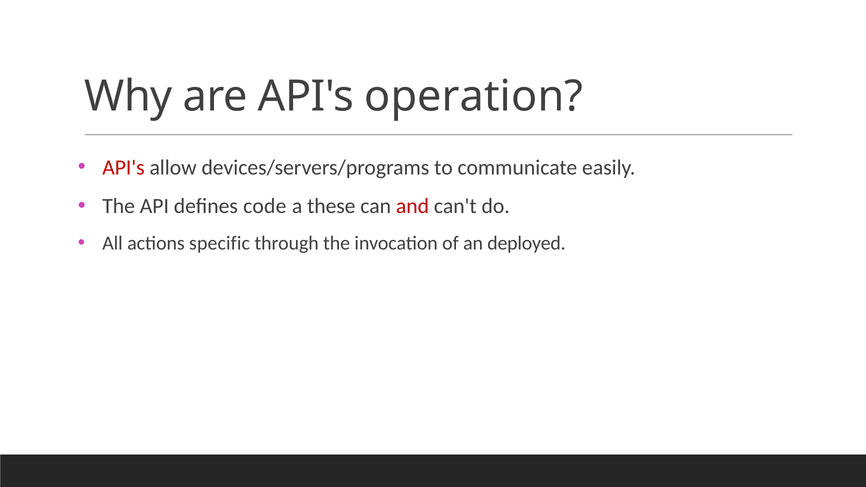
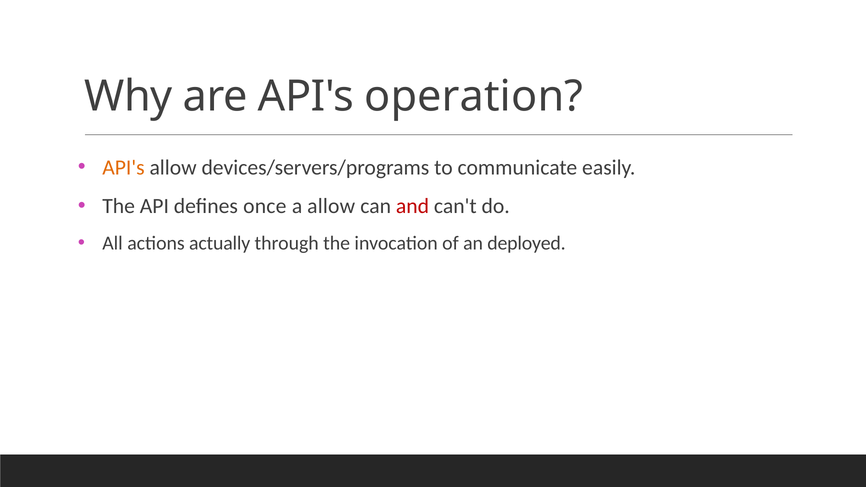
API's at (123, 167) colour: red -> orange
code: code -> once
a these: these -> allow
specific: specific -> actually
